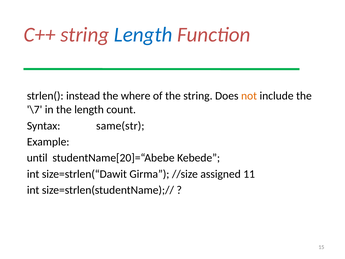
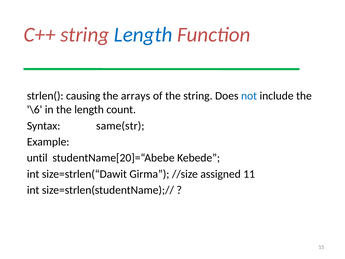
instead: instead -> causing
where: where -> arrays
not colour: orange -> blue
\7: \7 -> \6
